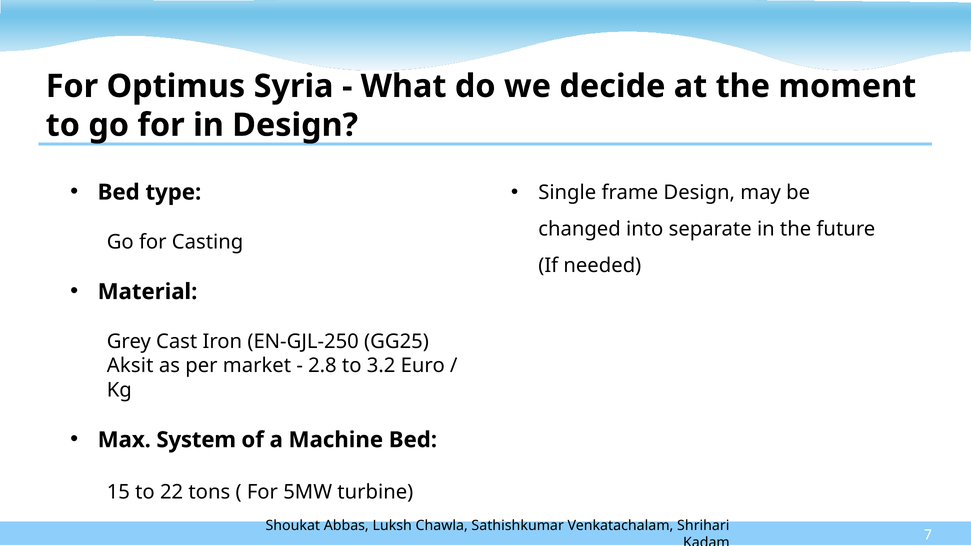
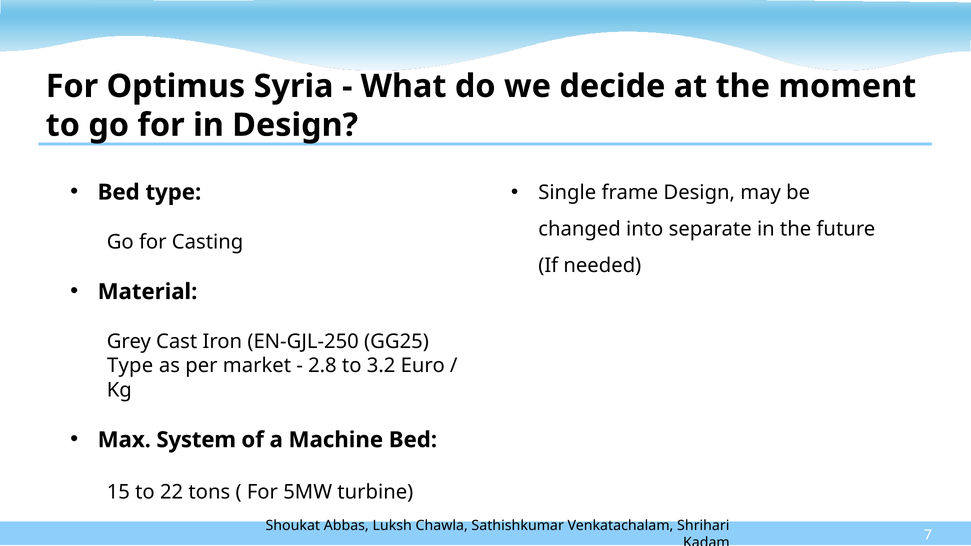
Aksit at (130, 366): Aksit -> Type
